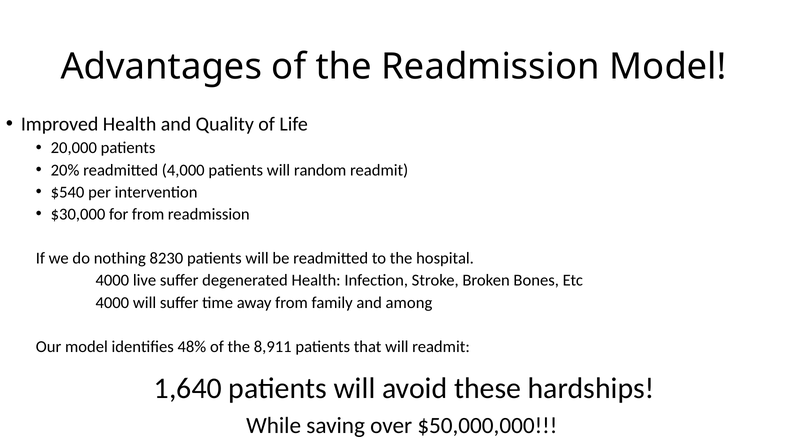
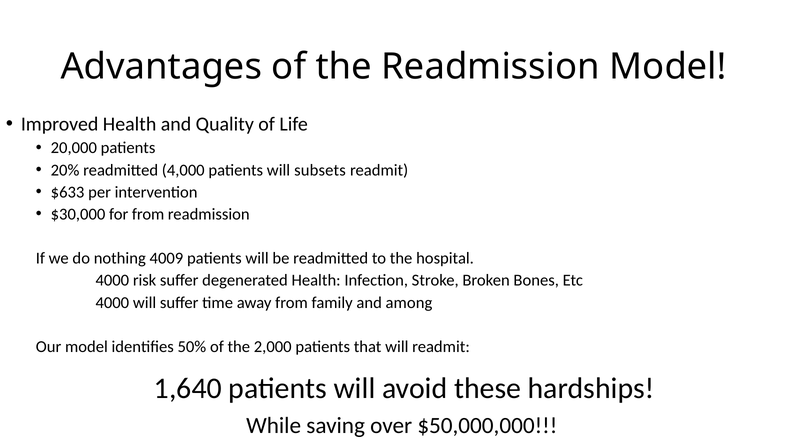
random: random -> subsets
$540: $540 -> $633
8230: 8230 -> 4009
live: live -> risk
48%: 48% -> 50%
8,911: 8,911 -> 2,000
